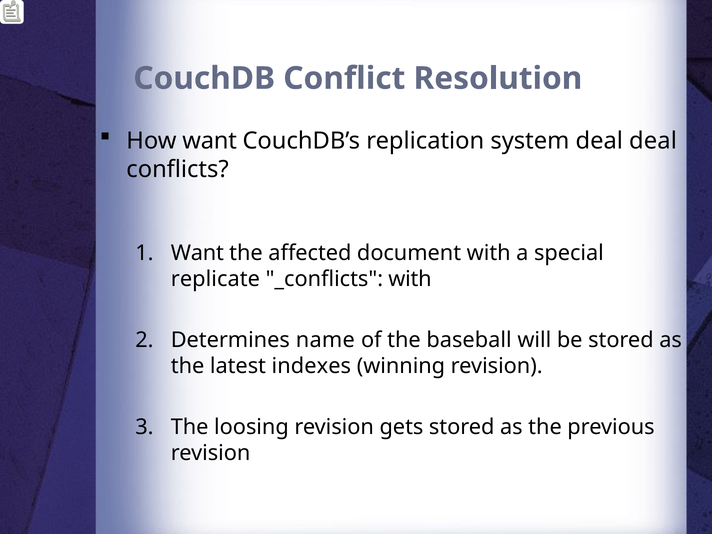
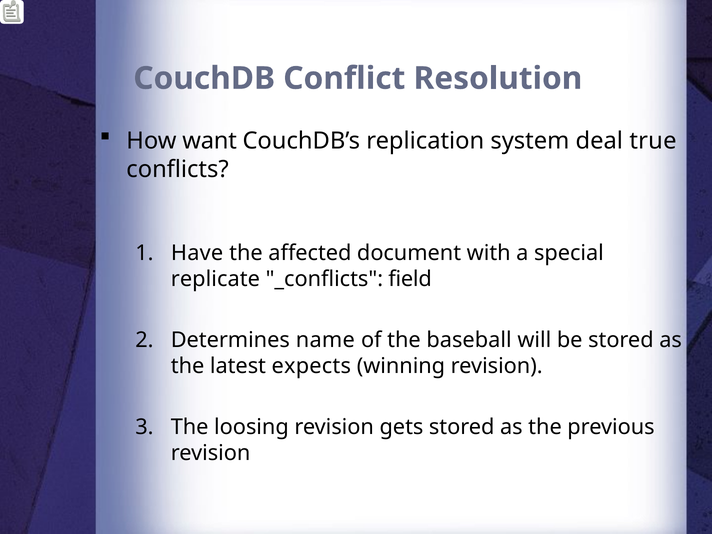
deal deal: deal -> true
Want at (197, 253): Want -> Have
_conflicts with: with -> field
indexes: indexes -> expects
